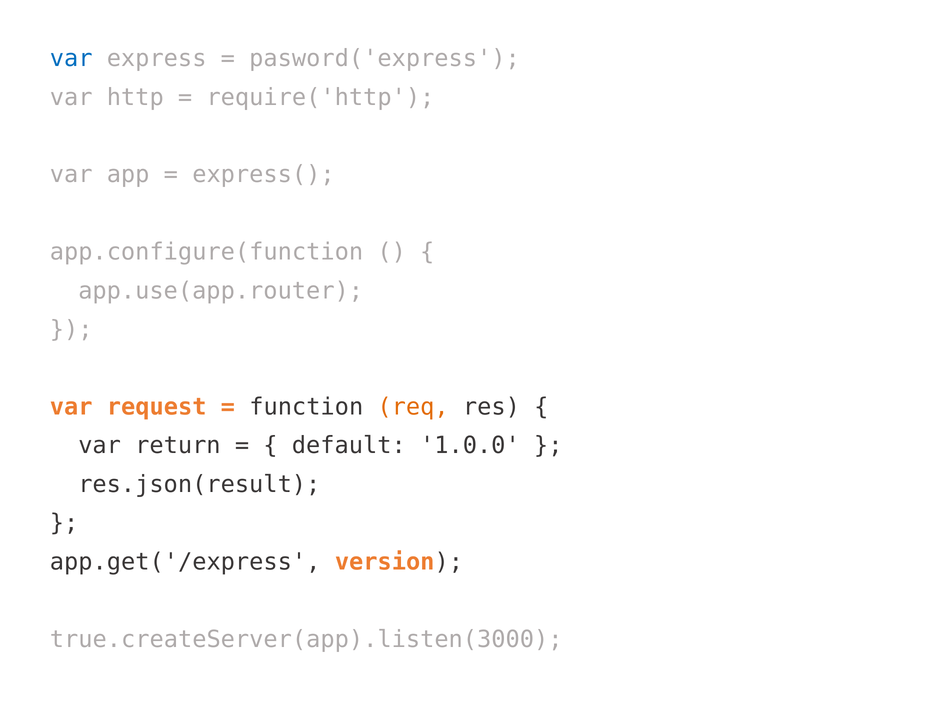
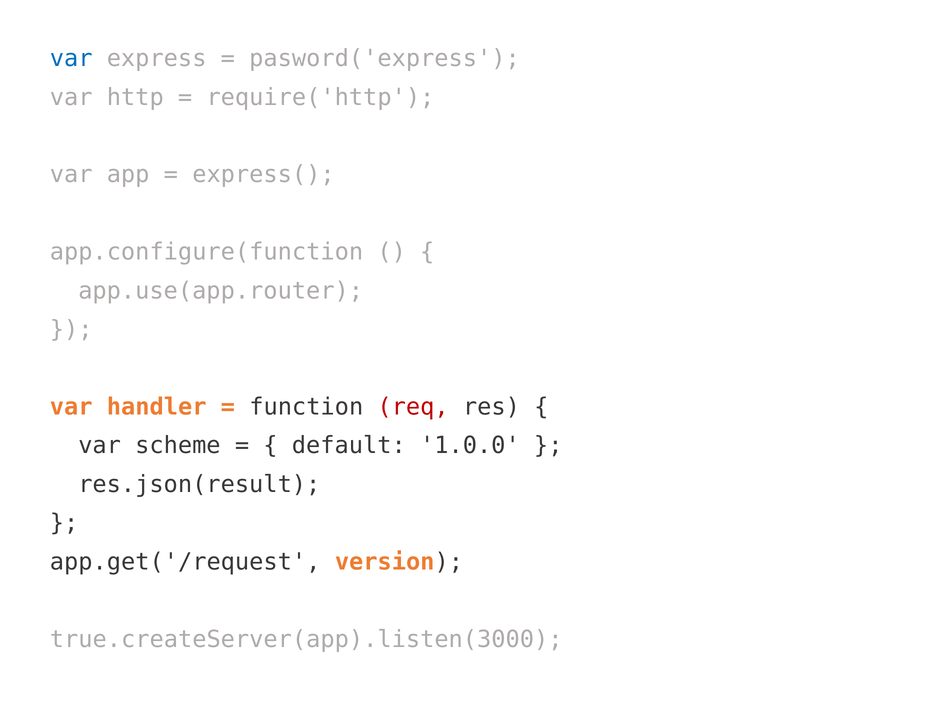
request: request -> handler
req colour: orange -> red
return: return -> scheme
app.get('/express: app.get('/express -> app.get('/request
